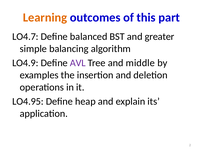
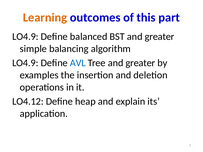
LO4.7 at (25, 37): LO4.7 -> LO4.9
AVL colour: purple -> blue
Tree and middle: middle -> greater
LO4.95: LO4.95 -> LO4.12
